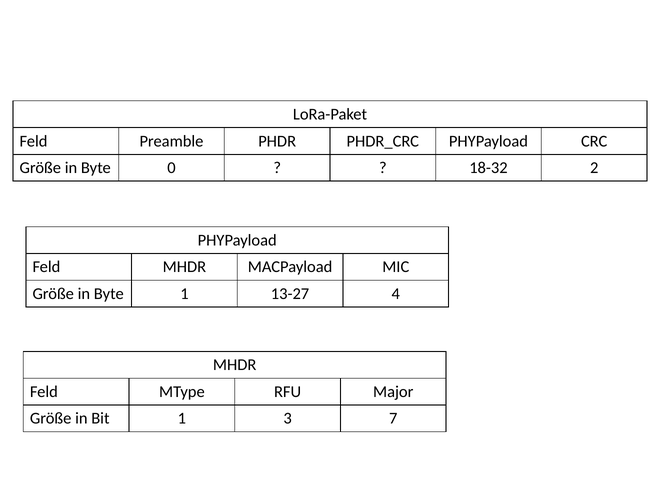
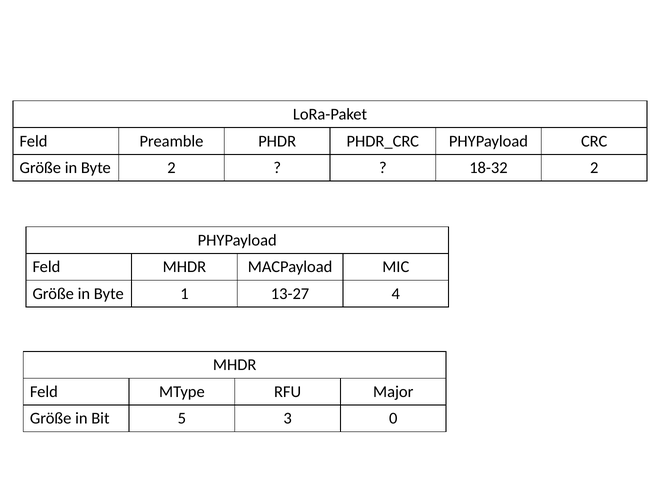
Byte 0: 0 -> 2
Bit 1: 1 -> 5
7: 7 -> 0
